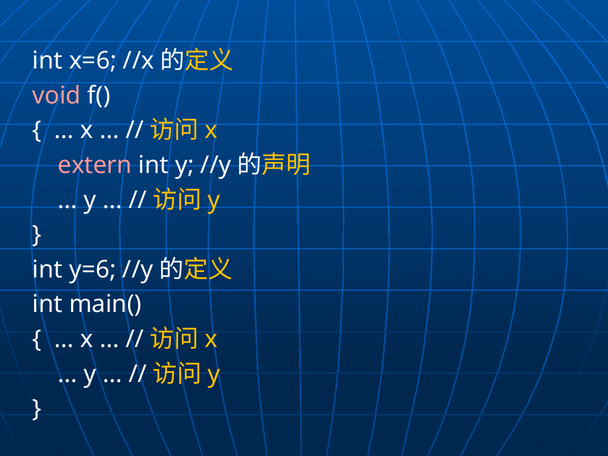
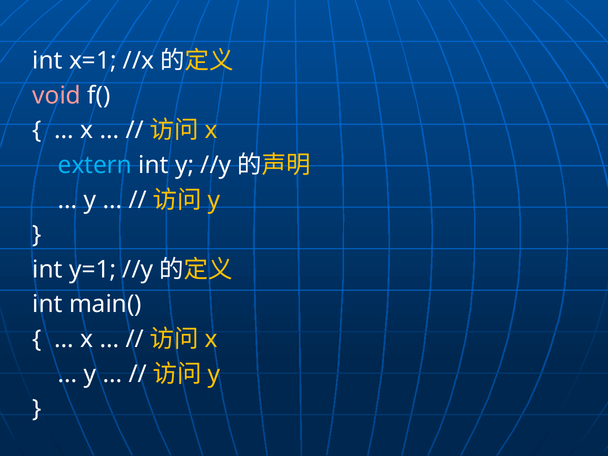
x=6: x=6 -> x=1
extern colour: pink -> light blue
y=6: y=6 -> y=1
